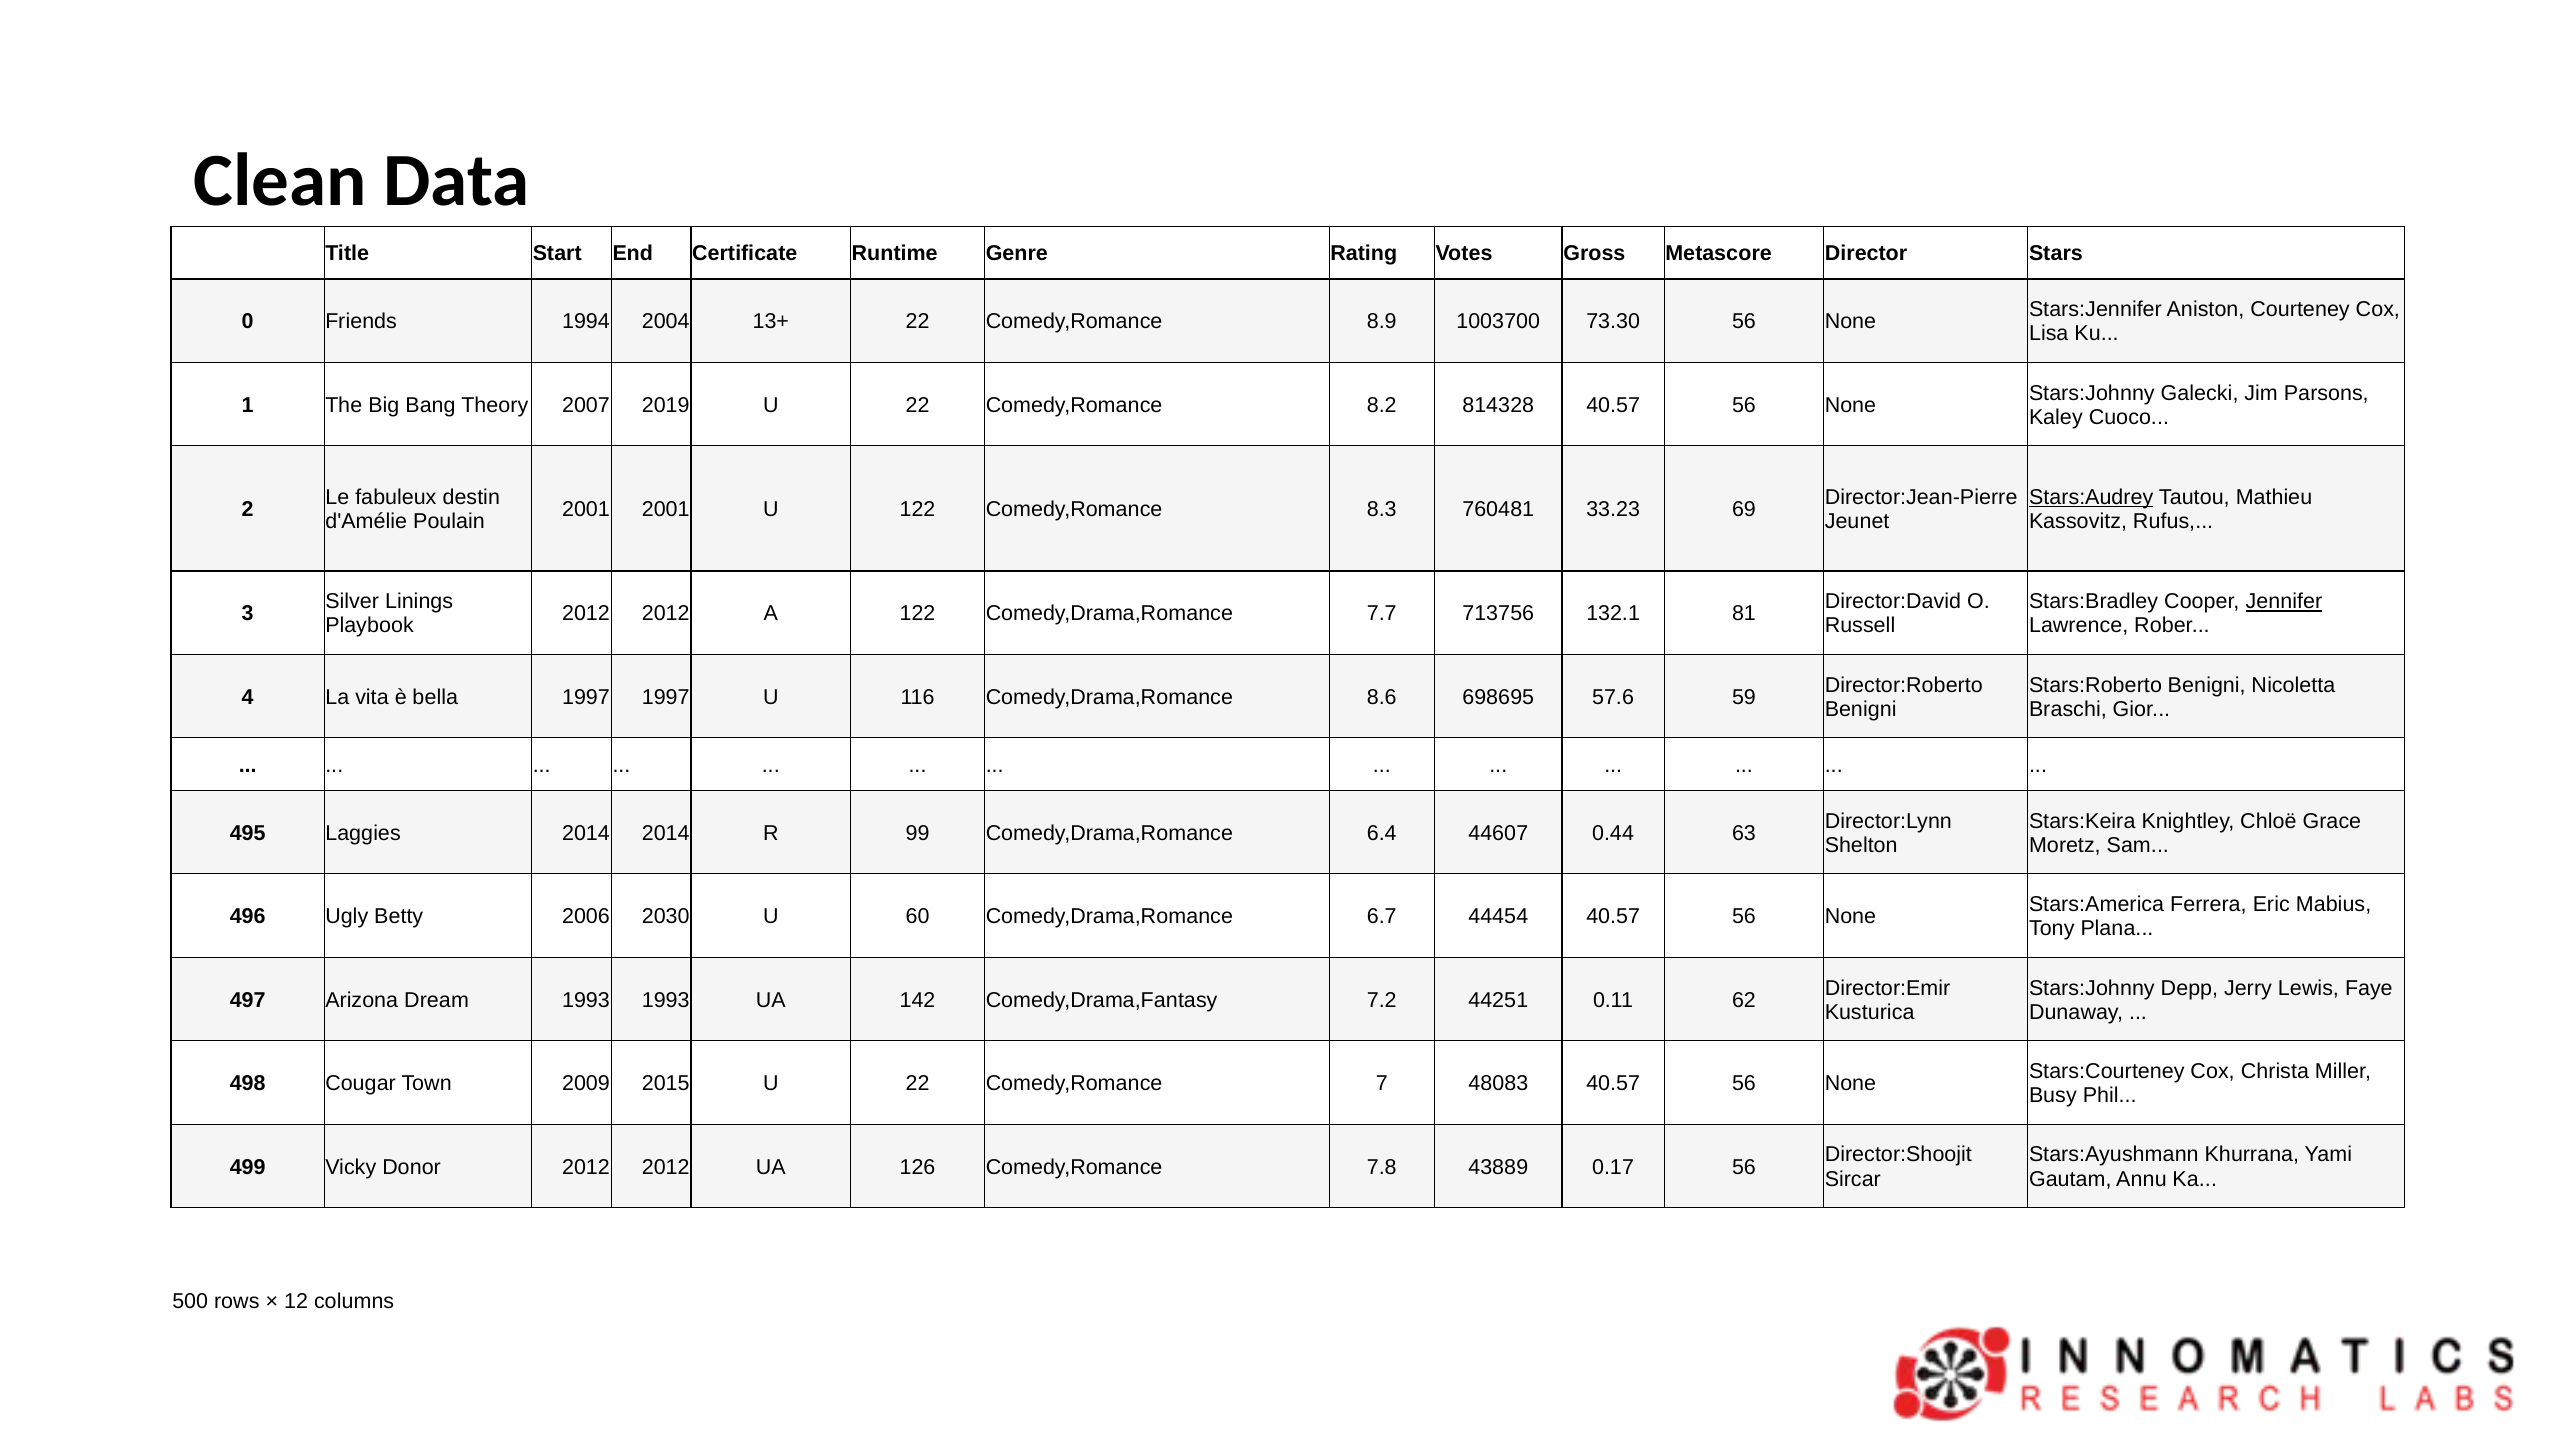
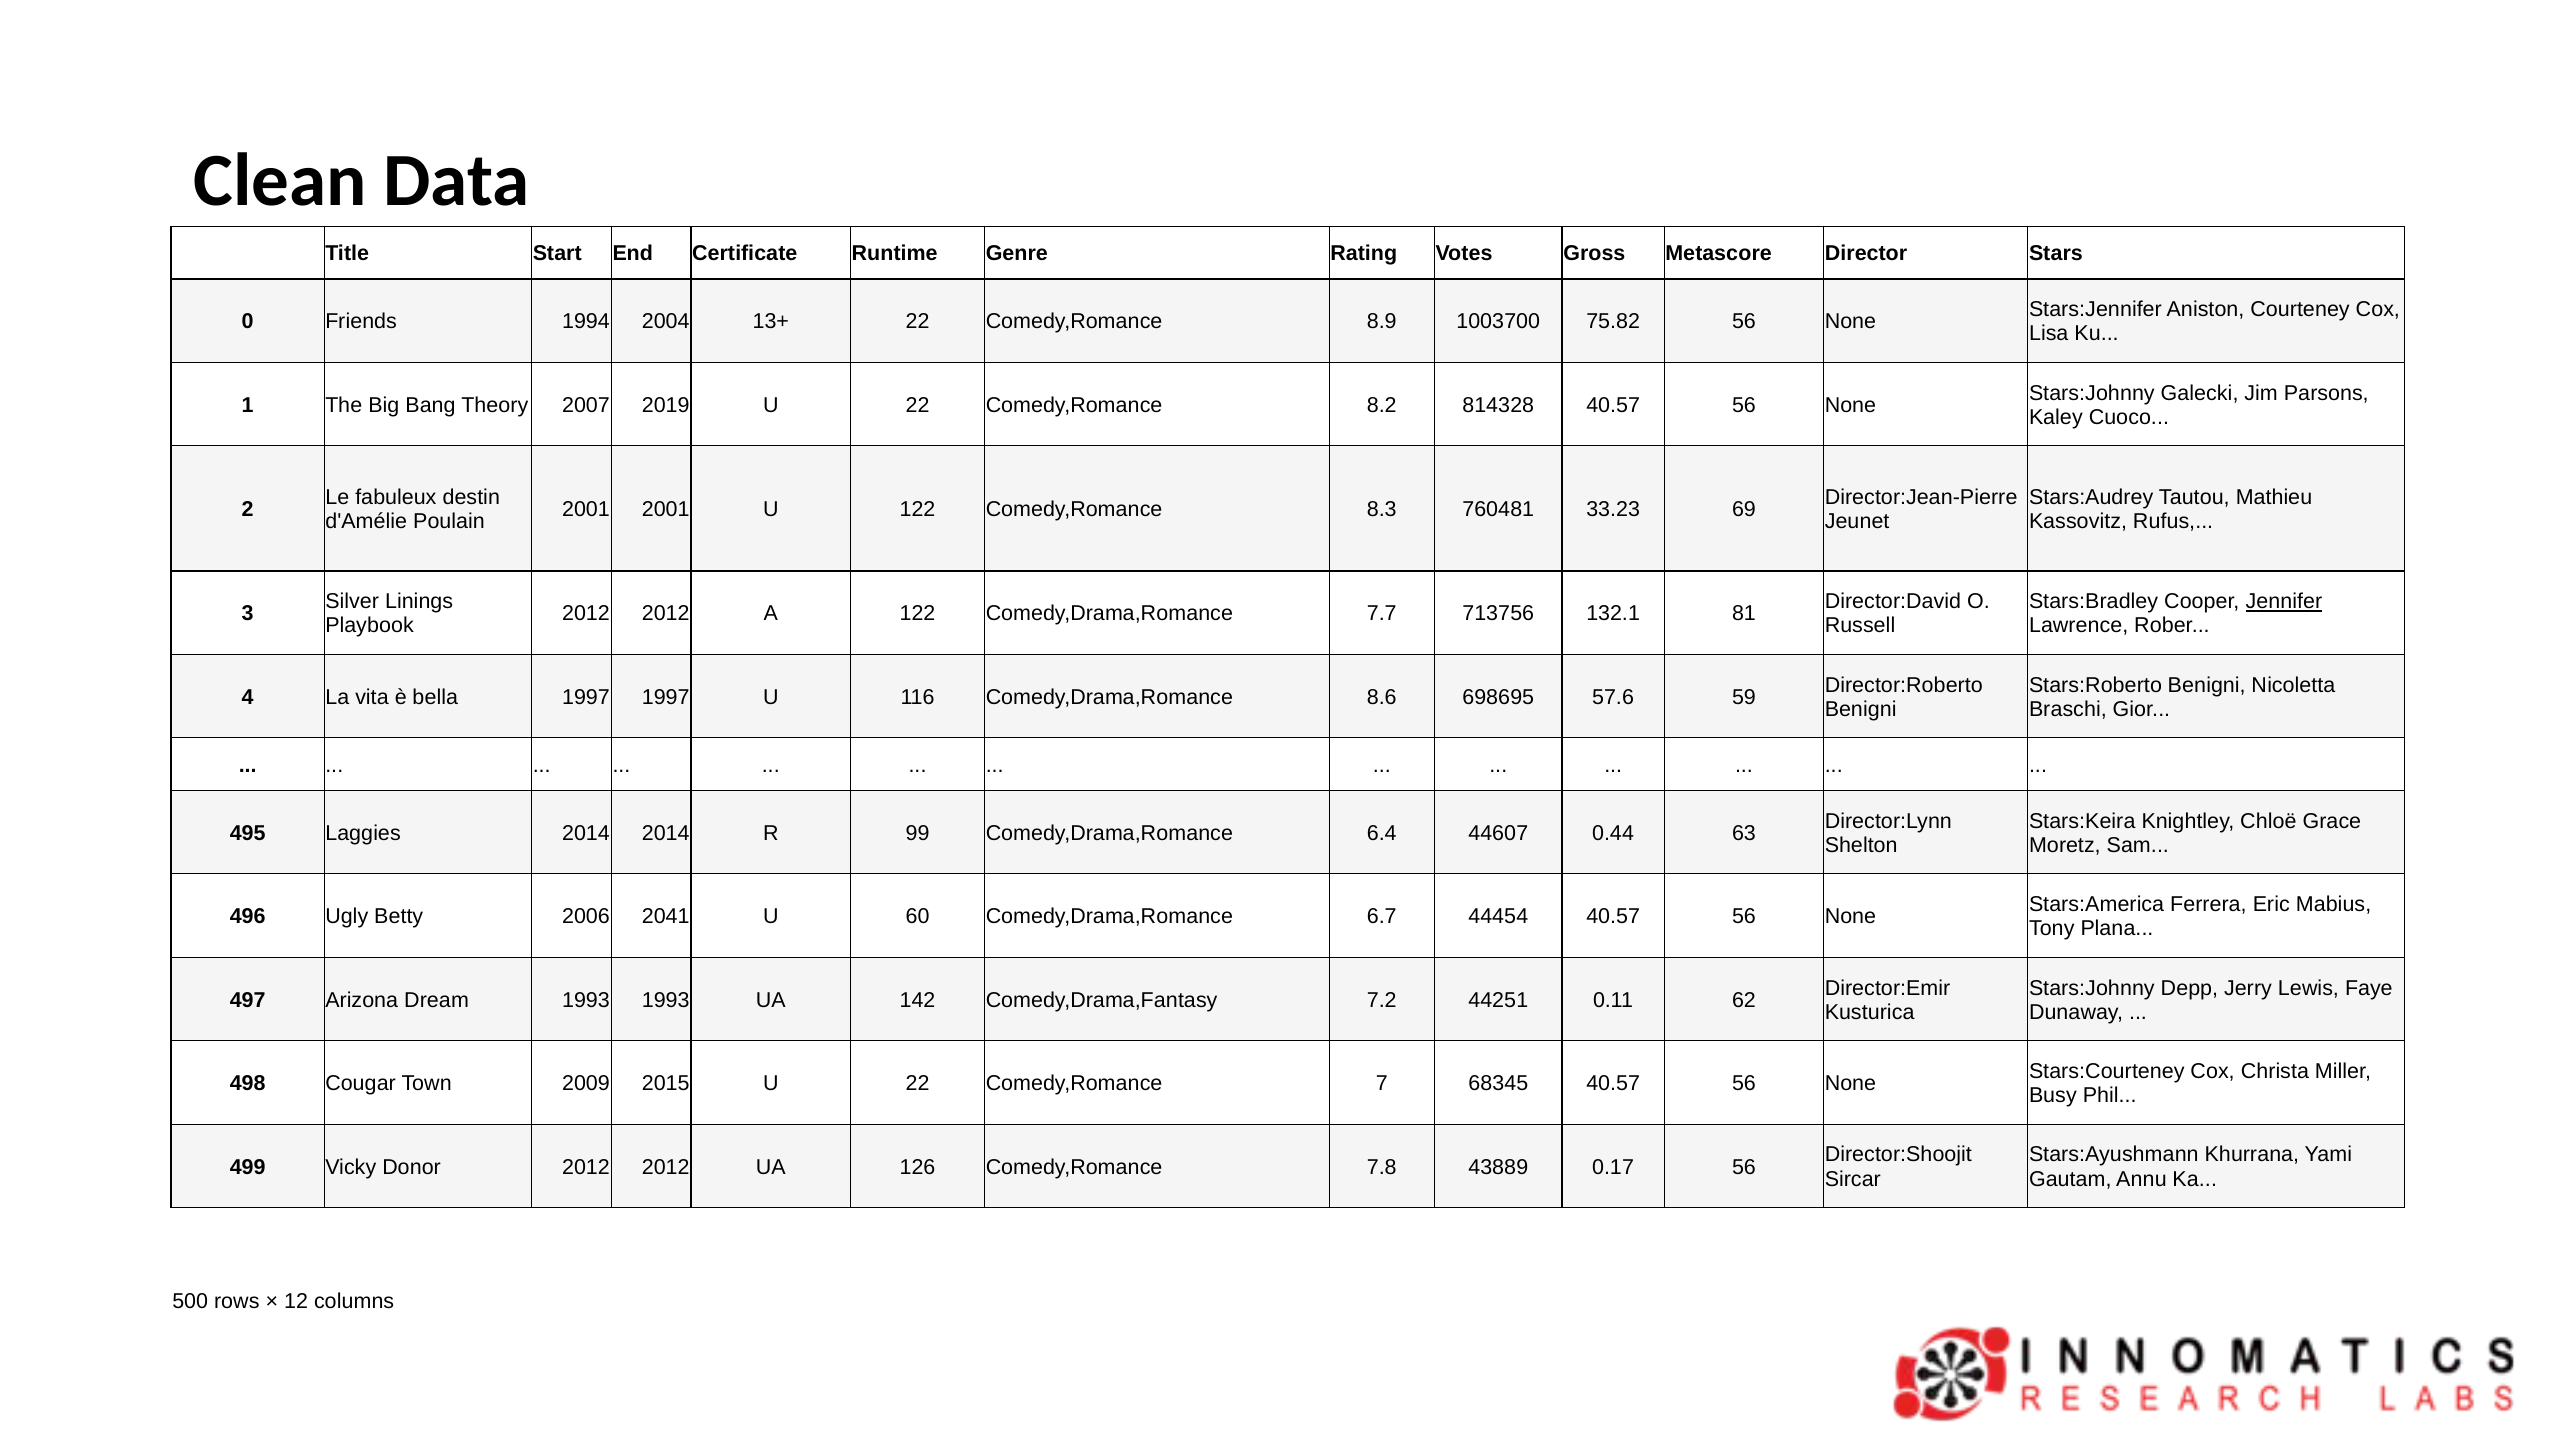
73.30: 73.30 -> 75.82
Stars:Audrey underline: present -> none
2030: 2030 -> 2041
48083: 48083 -> 68345
